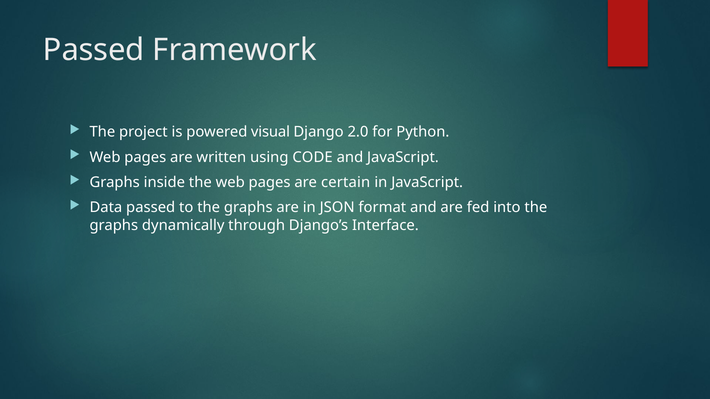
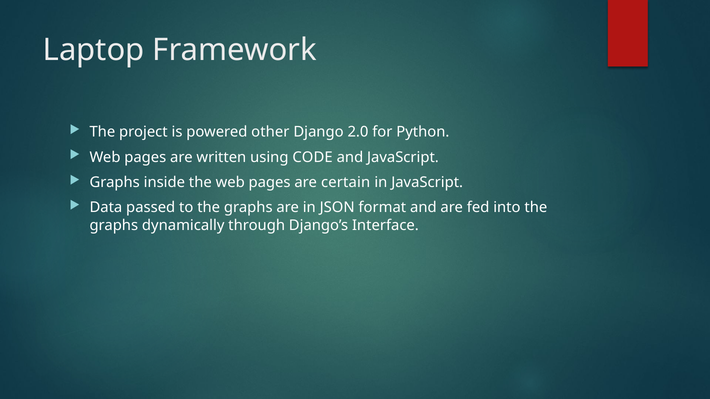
Passed at (94, 50): Passed -> Laptop
visual: visual -> other
